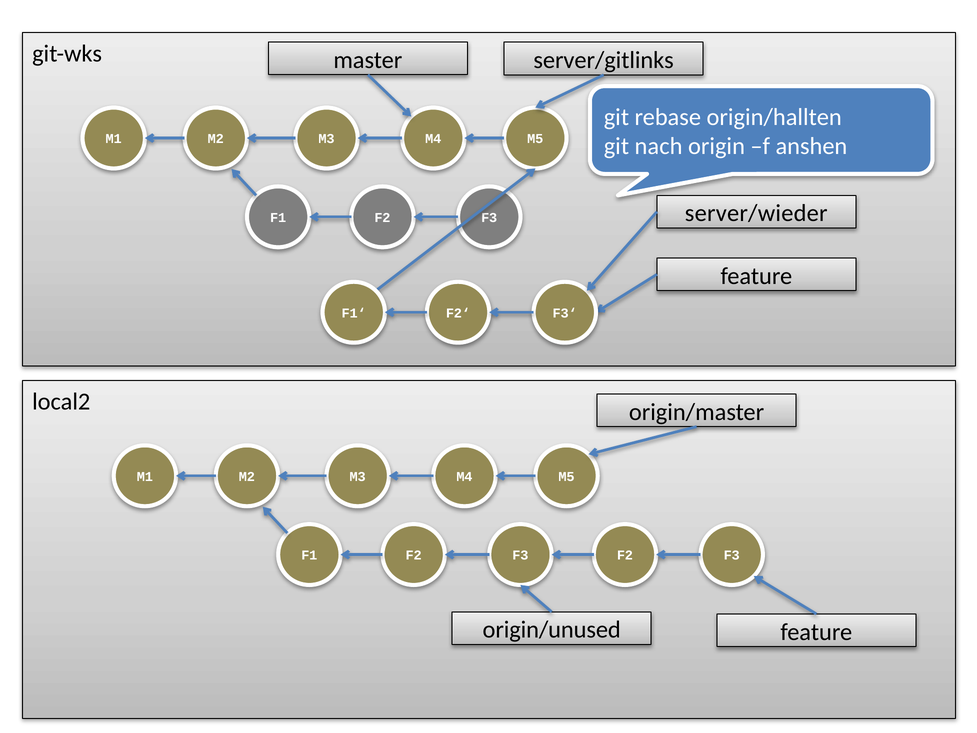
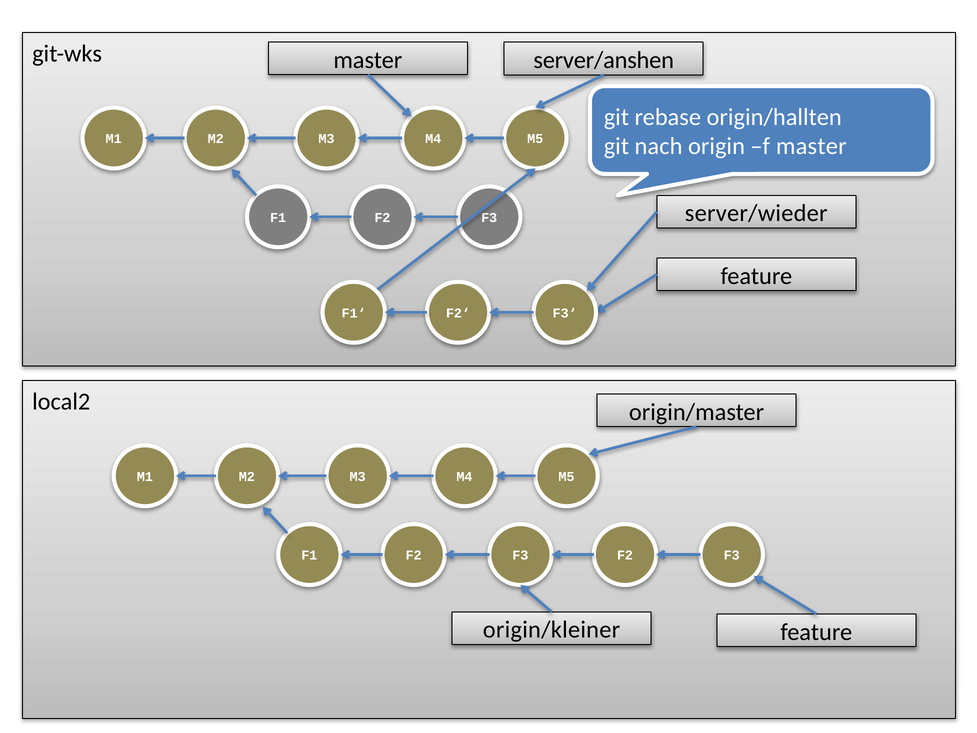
server/gitlinks: server/gitlinks -> server/anshen
f anshen: anshen -> master
origin/unused: origin/unused -> origin/kleiner
